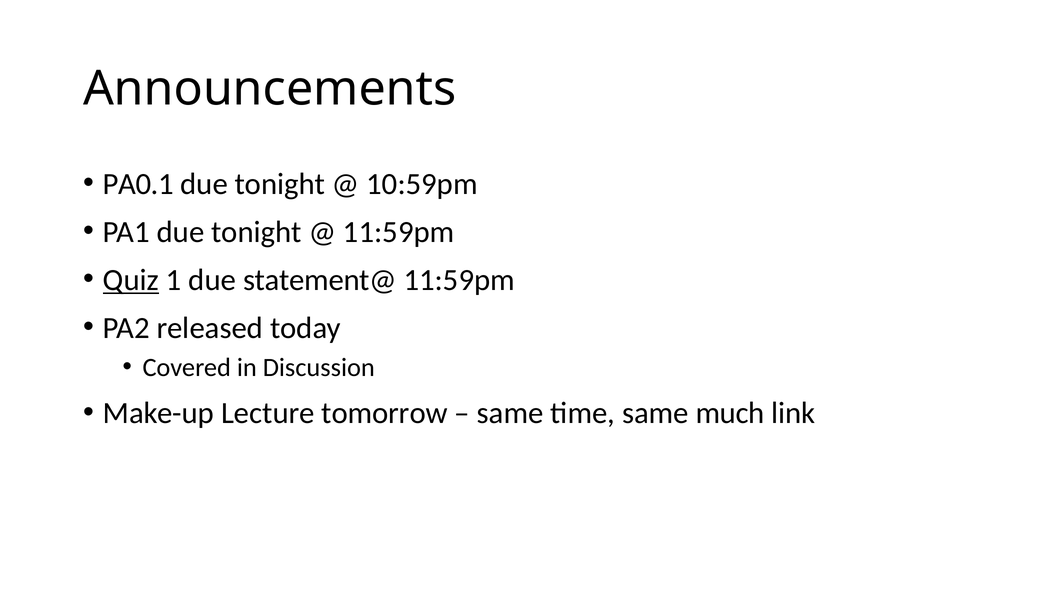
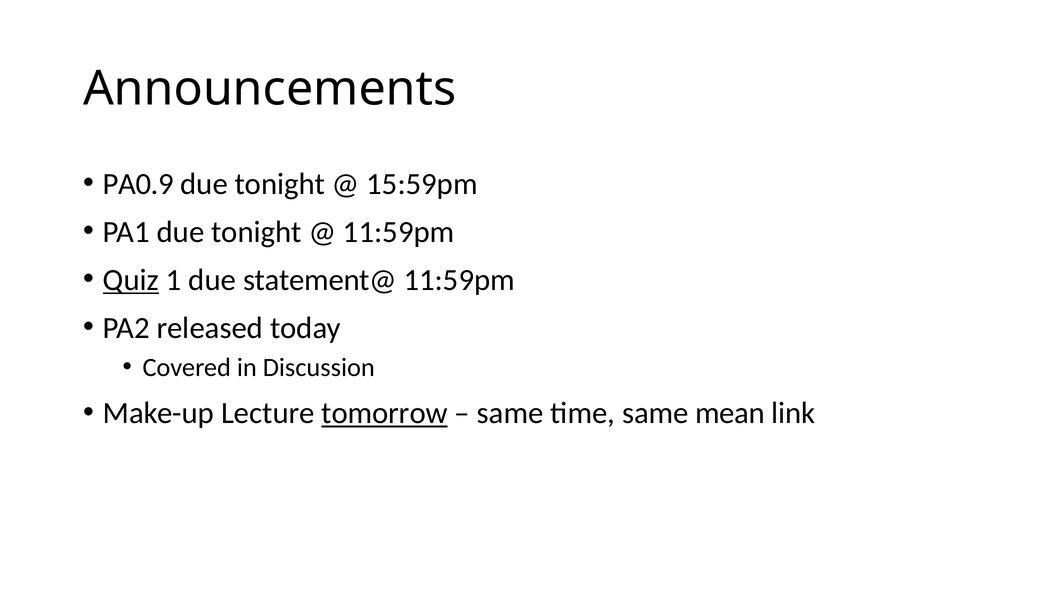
PA0.1: PA0.1 -> PA0.9
10:59pm: 10:59pm -> 15:59pm
tomorrow underline: none -> present
much: much -> mean
